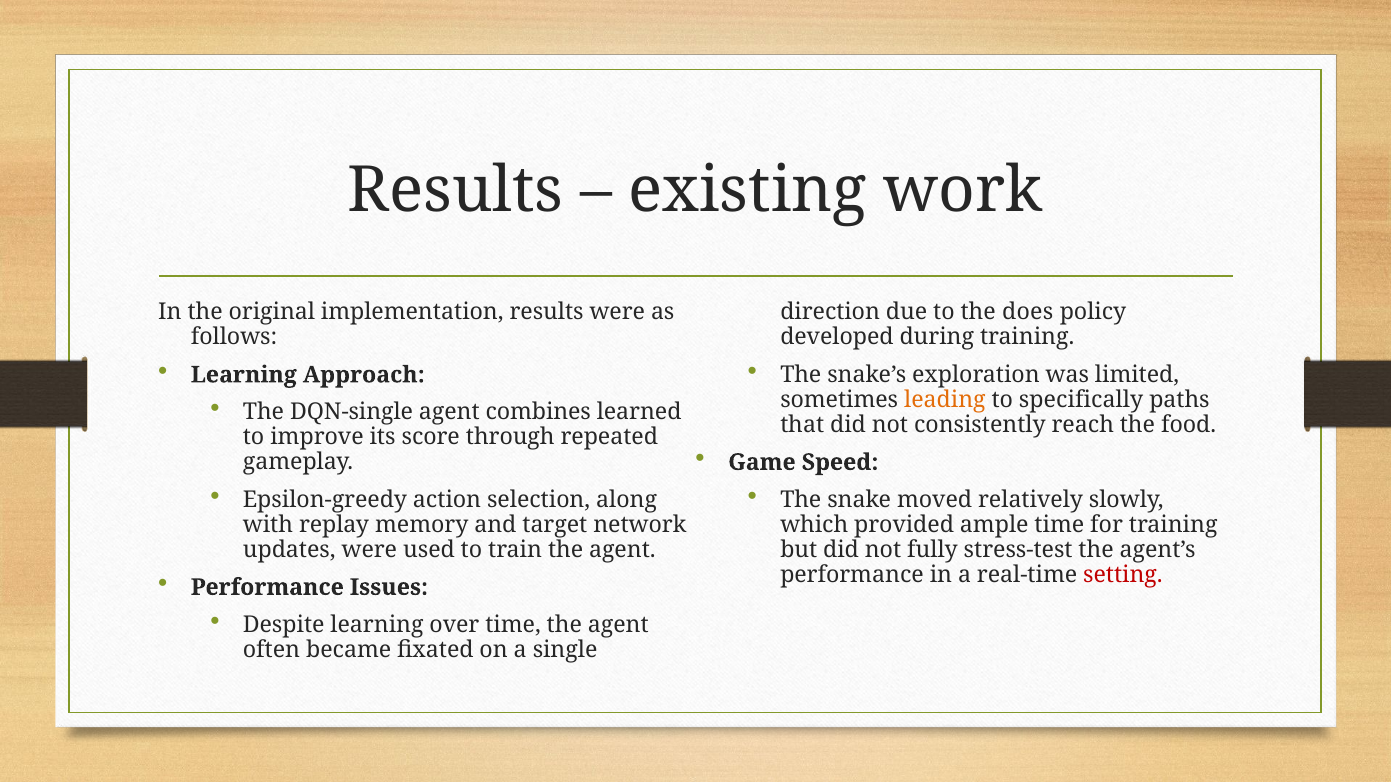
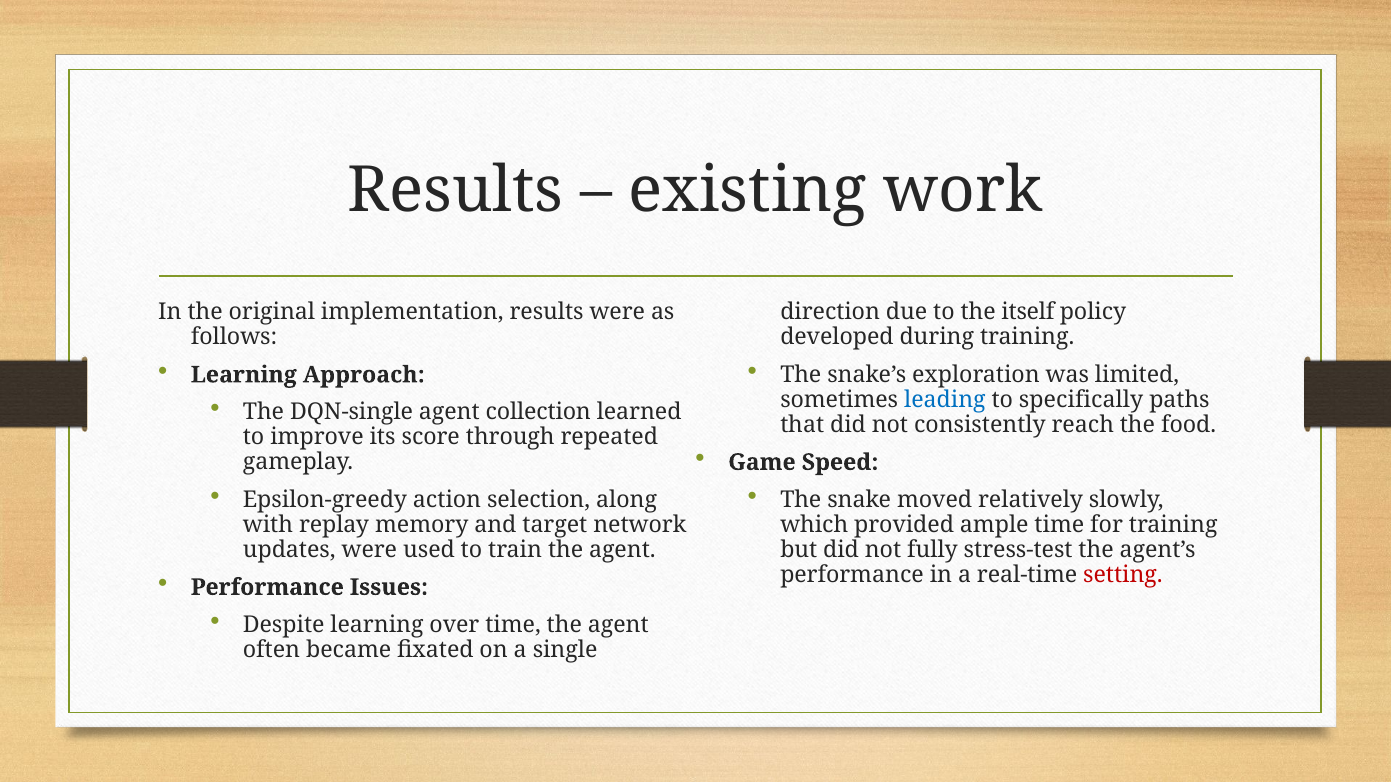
does: does -> itself
leading colour: orange -> blue
combines: combines -> collection
